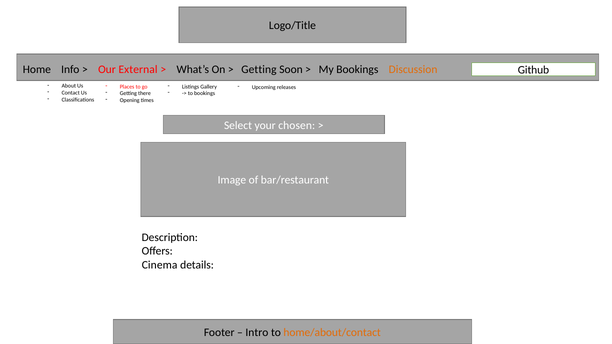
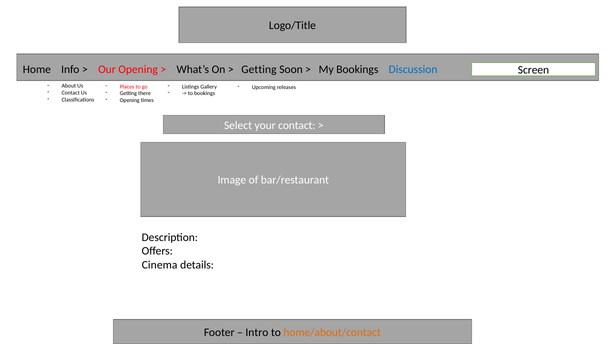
Our External: External -> Opening
Discussion colour: orange -> blue
Github: Github -> Screen
your chosen: chosen -> contact
